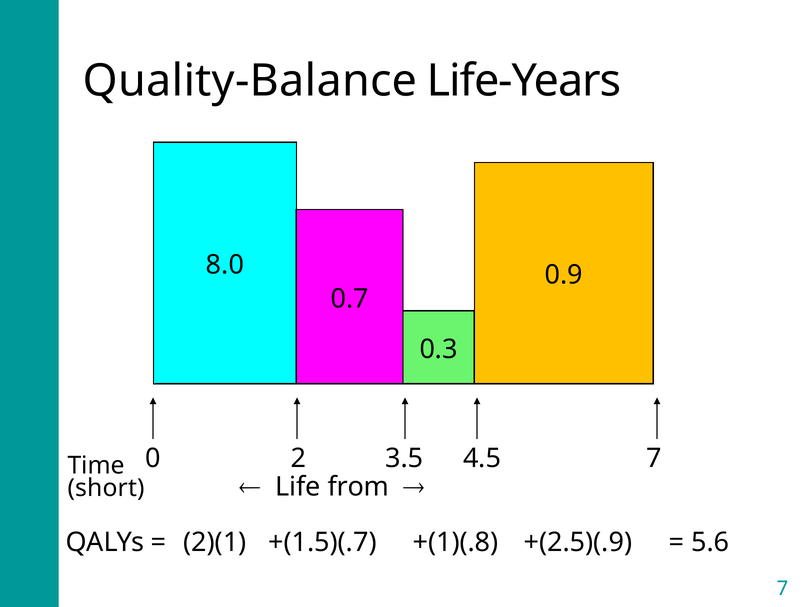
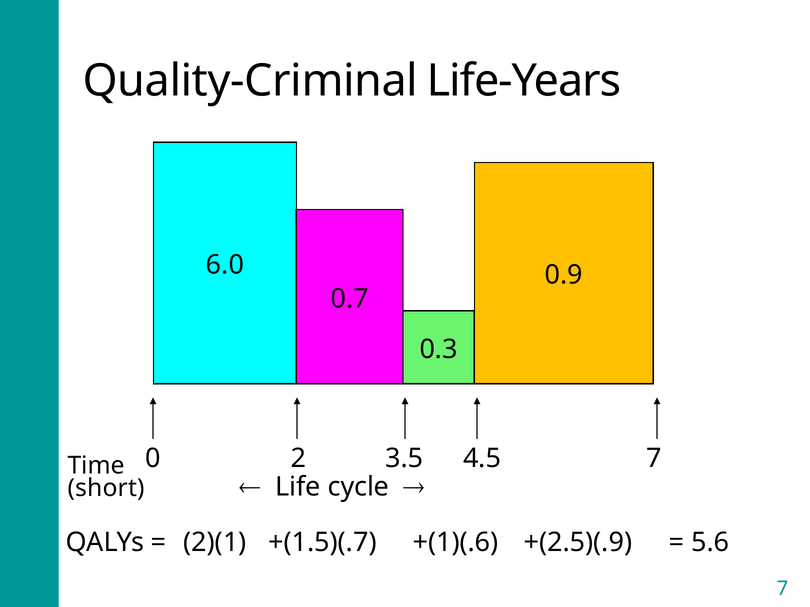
Quality-Balance: Quality-Balance -> Quality-Criminal
8.0: 8.0 -> 6.0
from: from -> cycle
+(1)(.8: +(1)(.8 -> +(1)(.6
